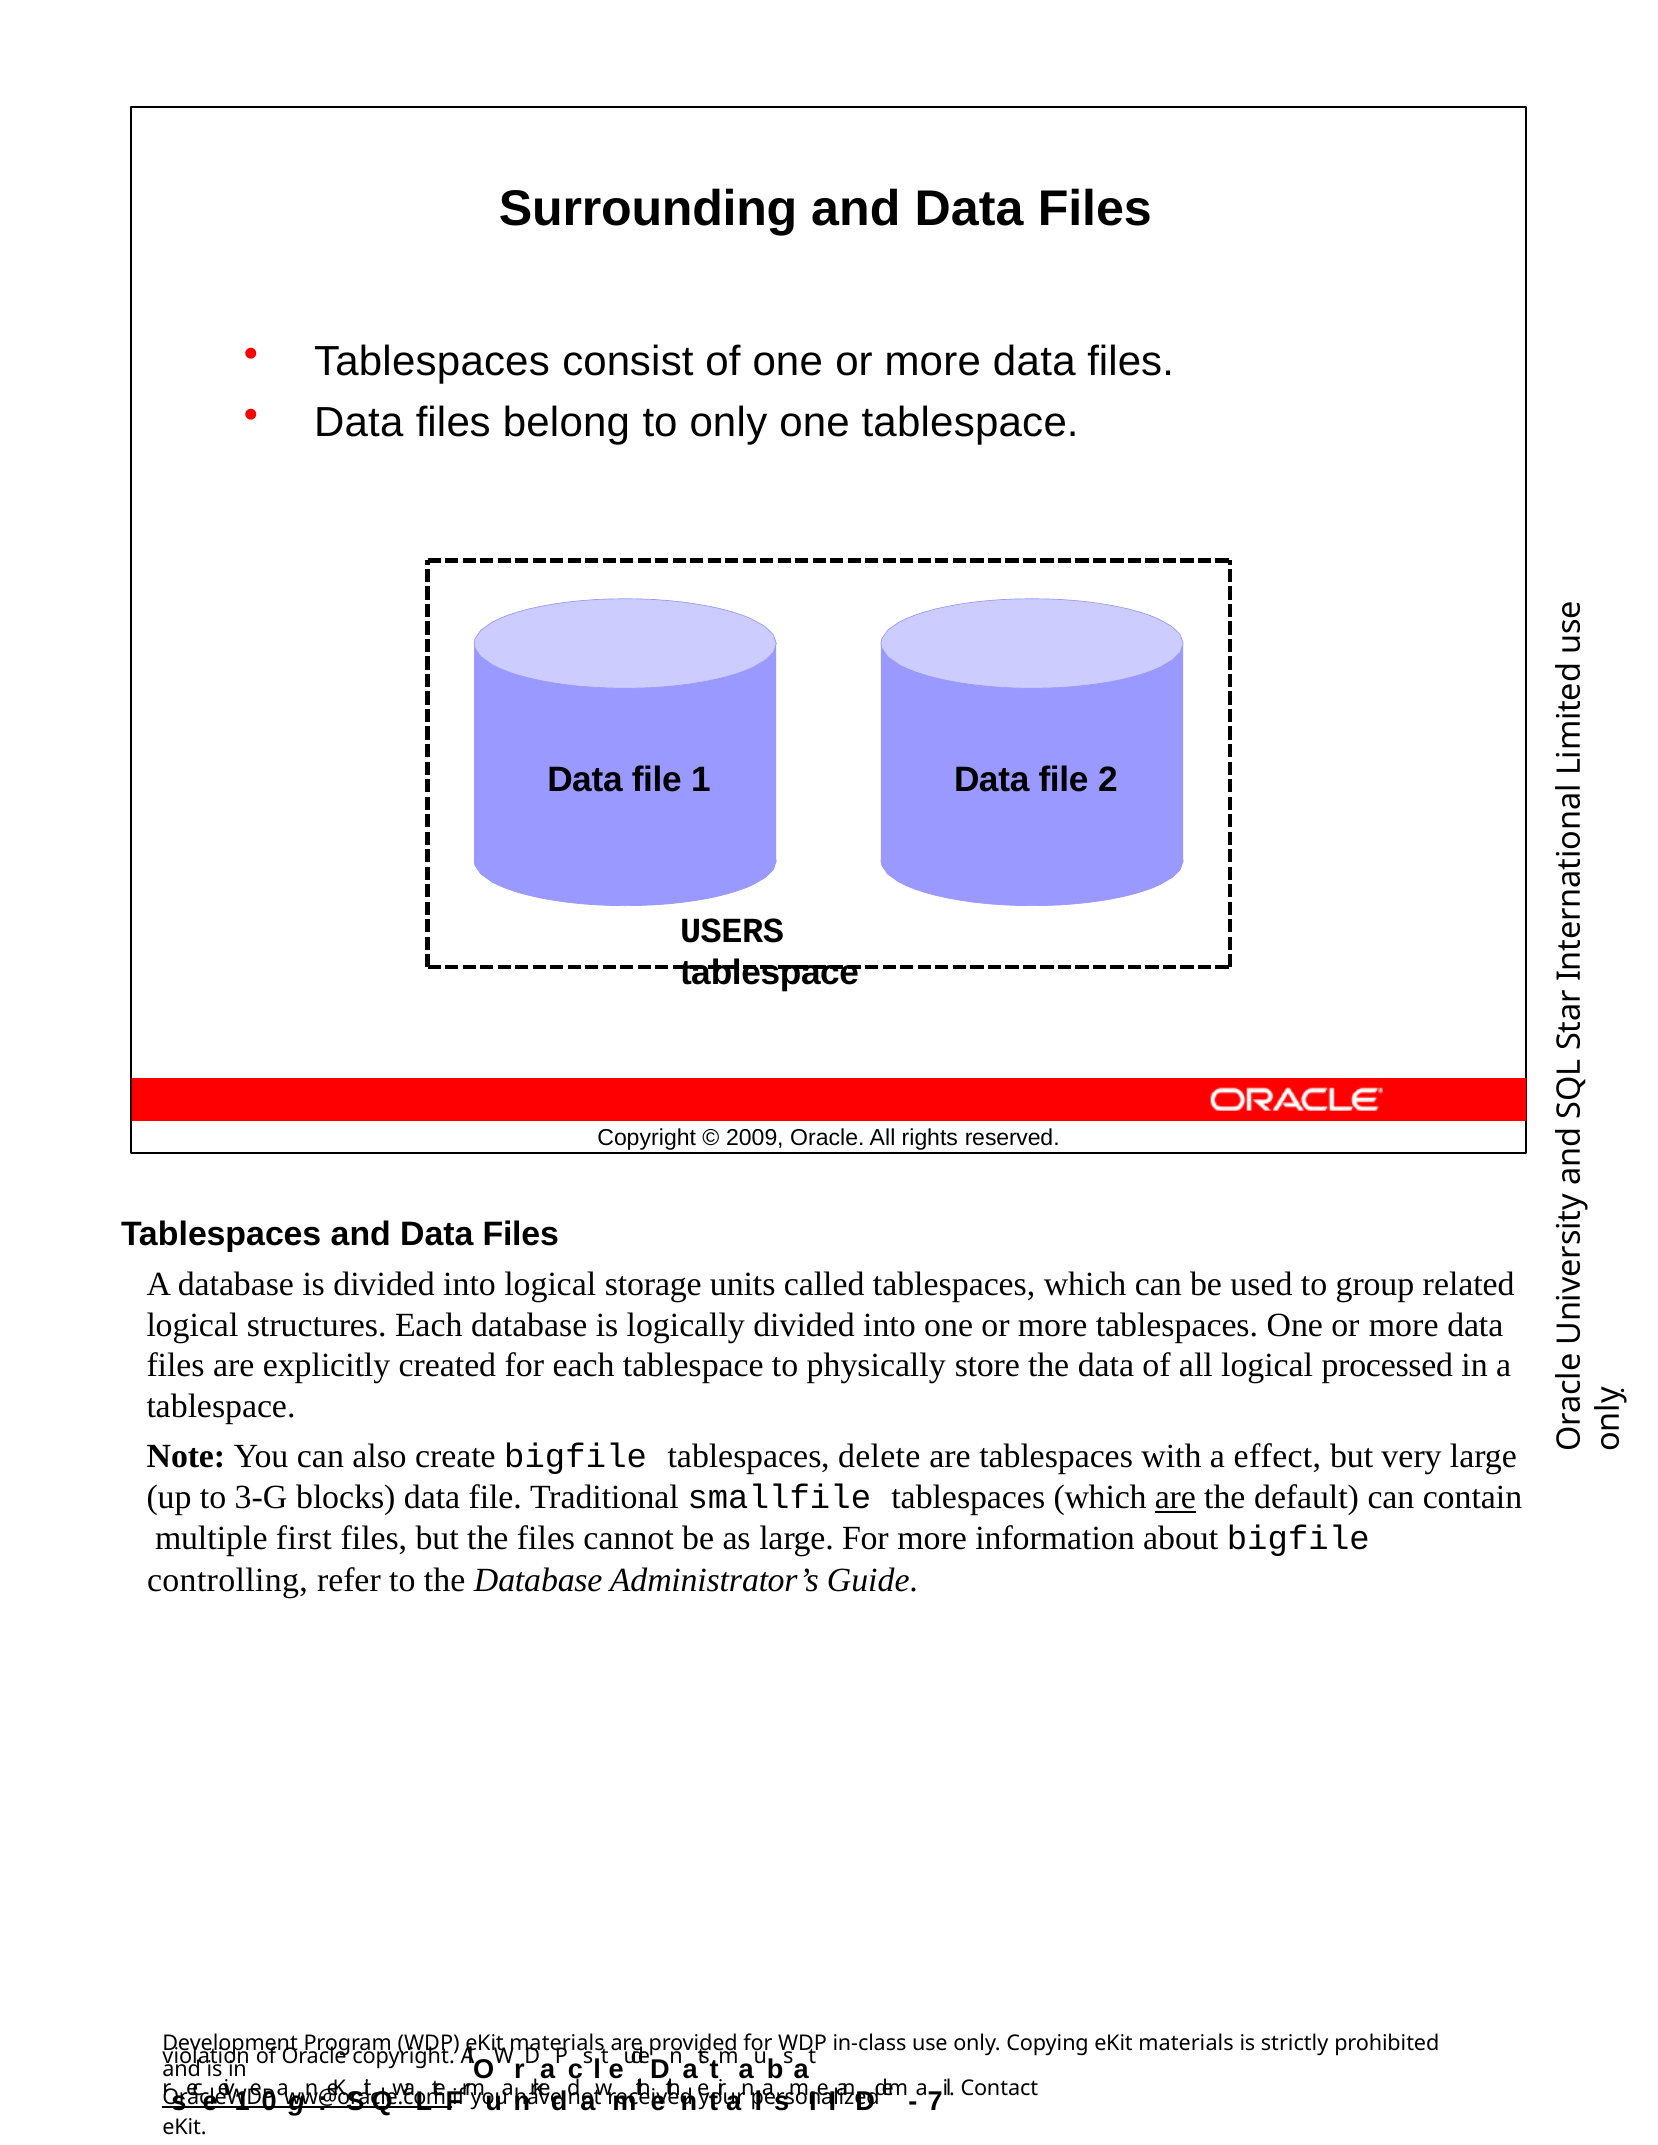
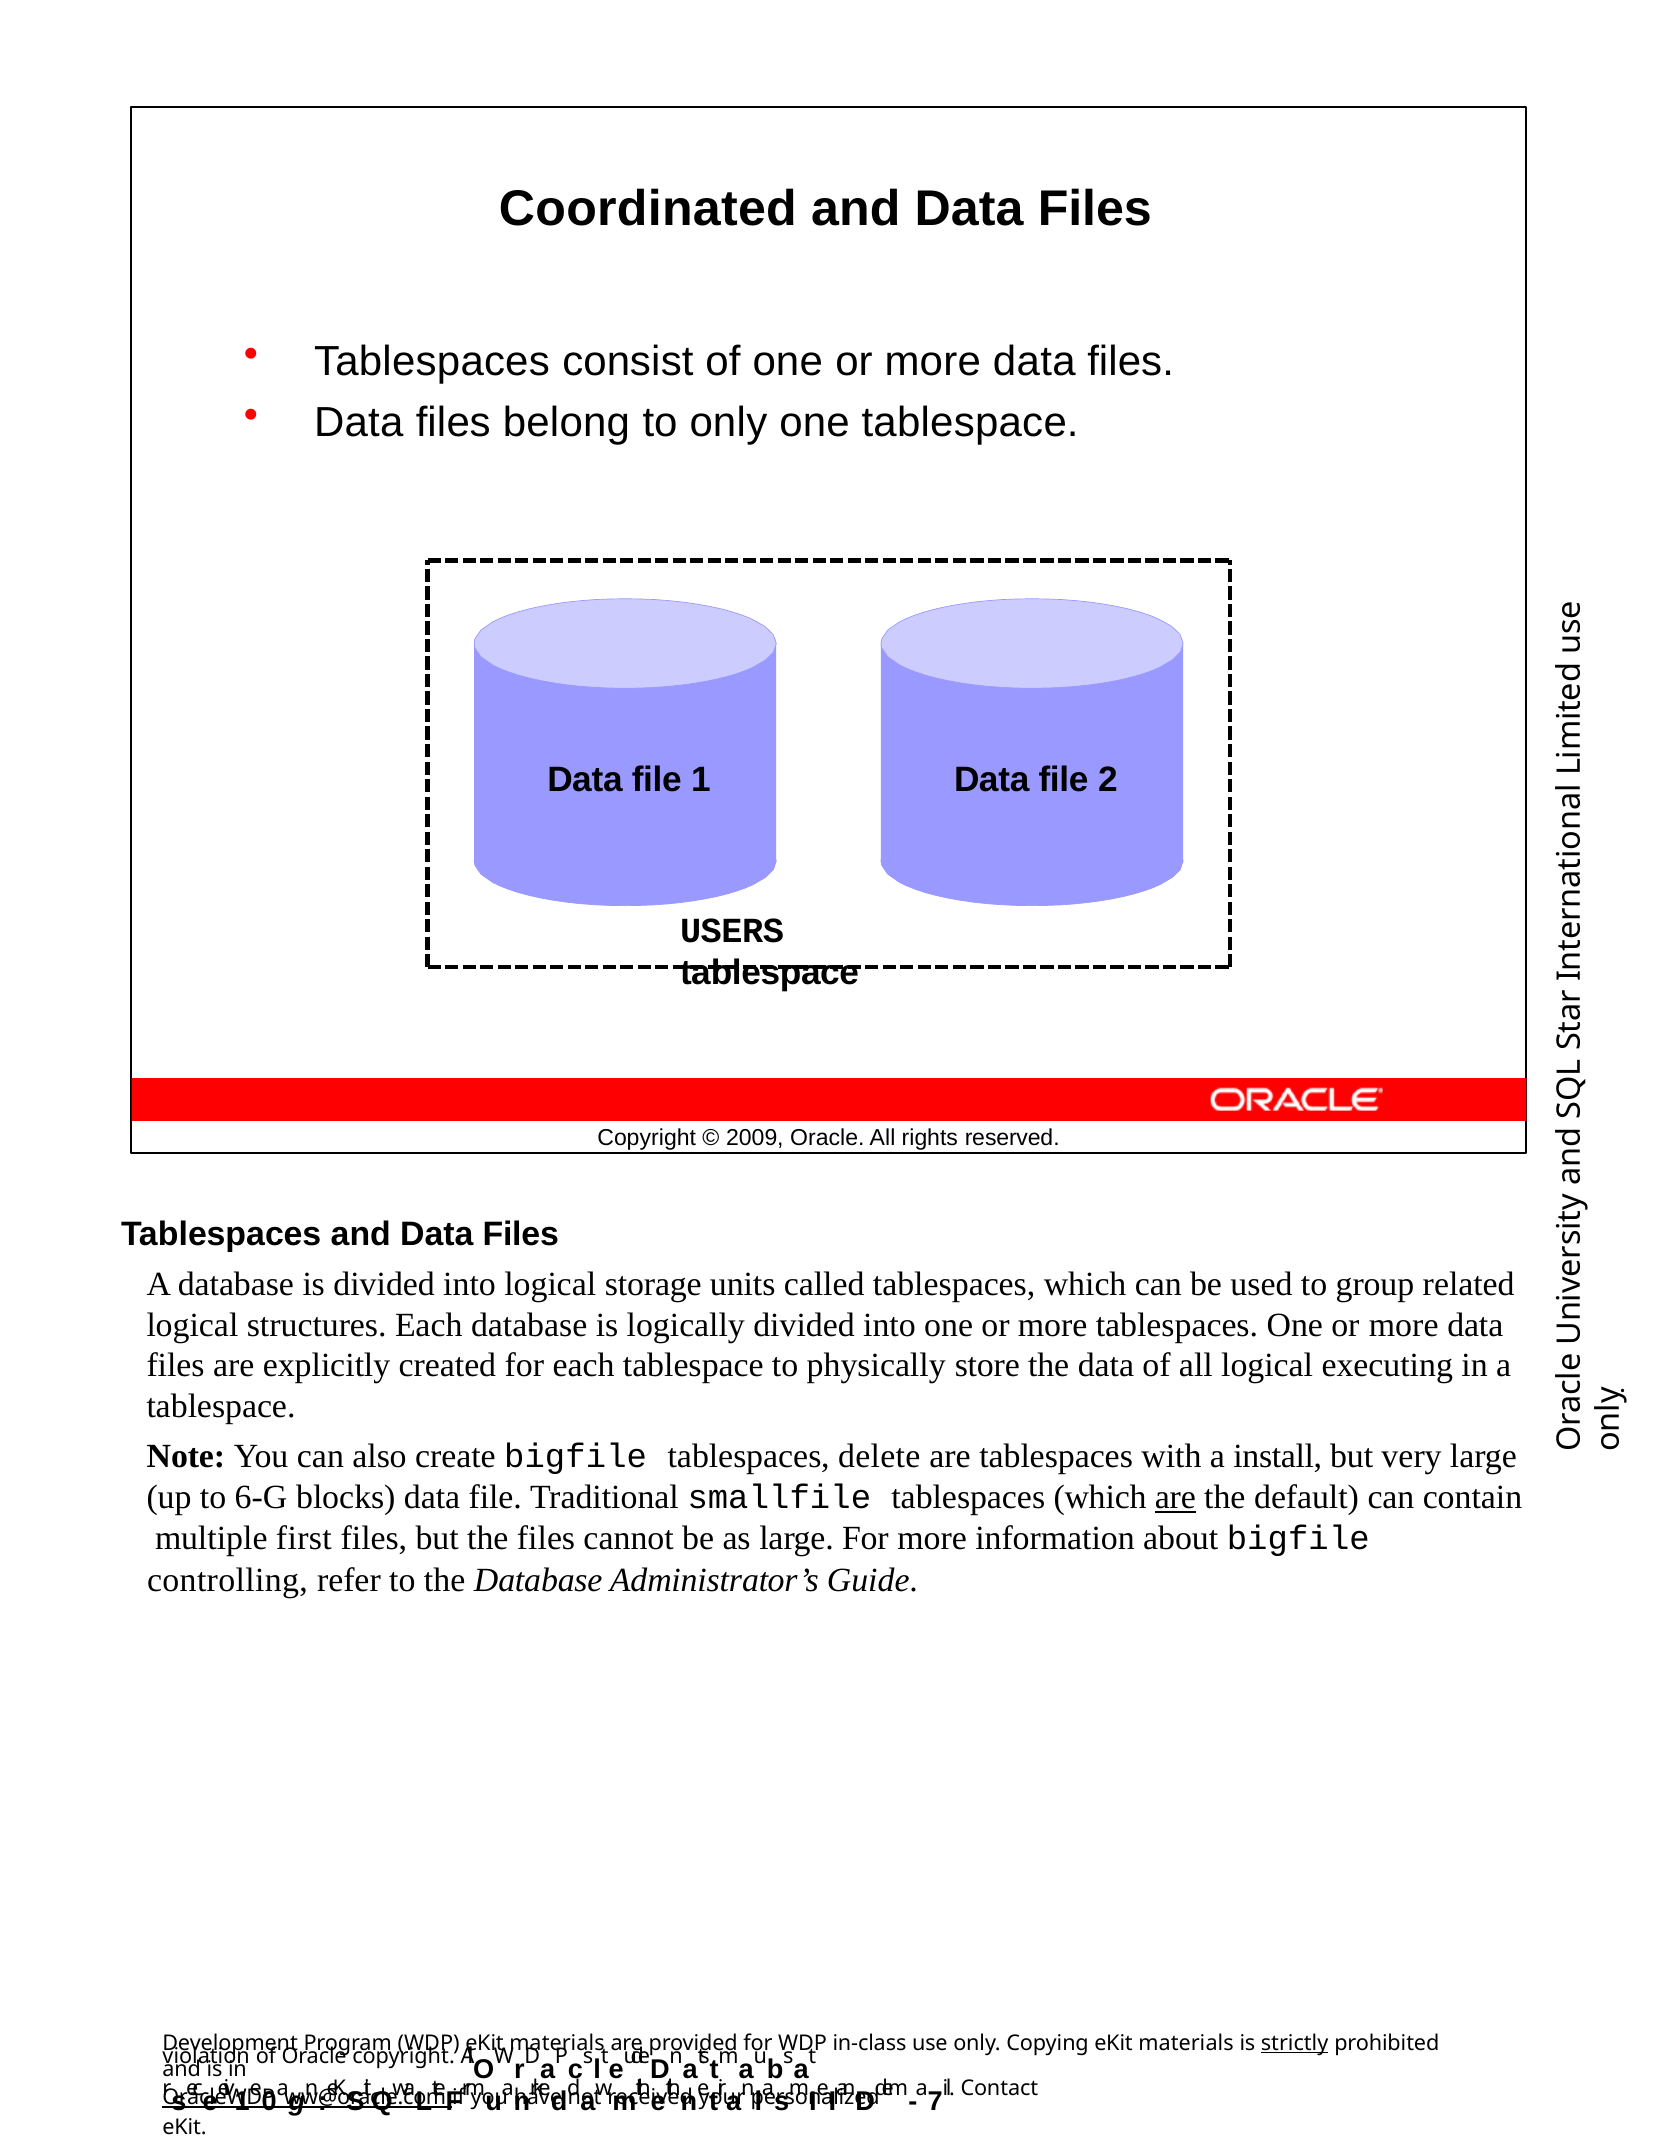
Surrounding: Surrounding -> Coordinated
processed: processed -> executing
effect: effect -> install
3-G: 3-G -> 6-G
strictly underline: none -> present
